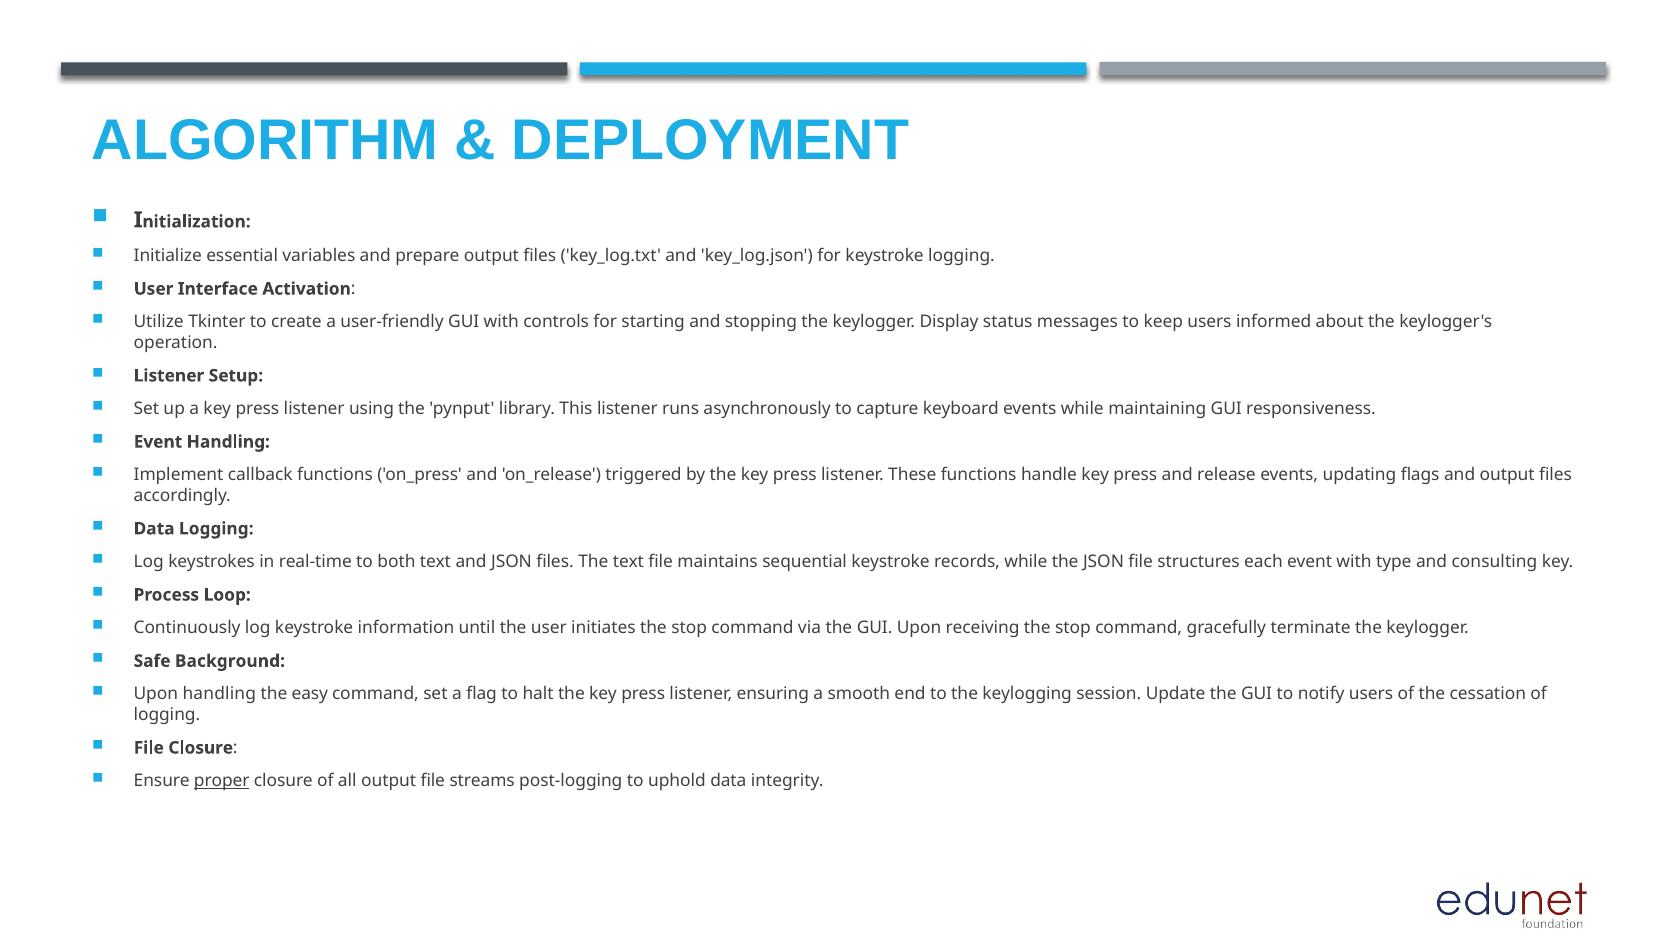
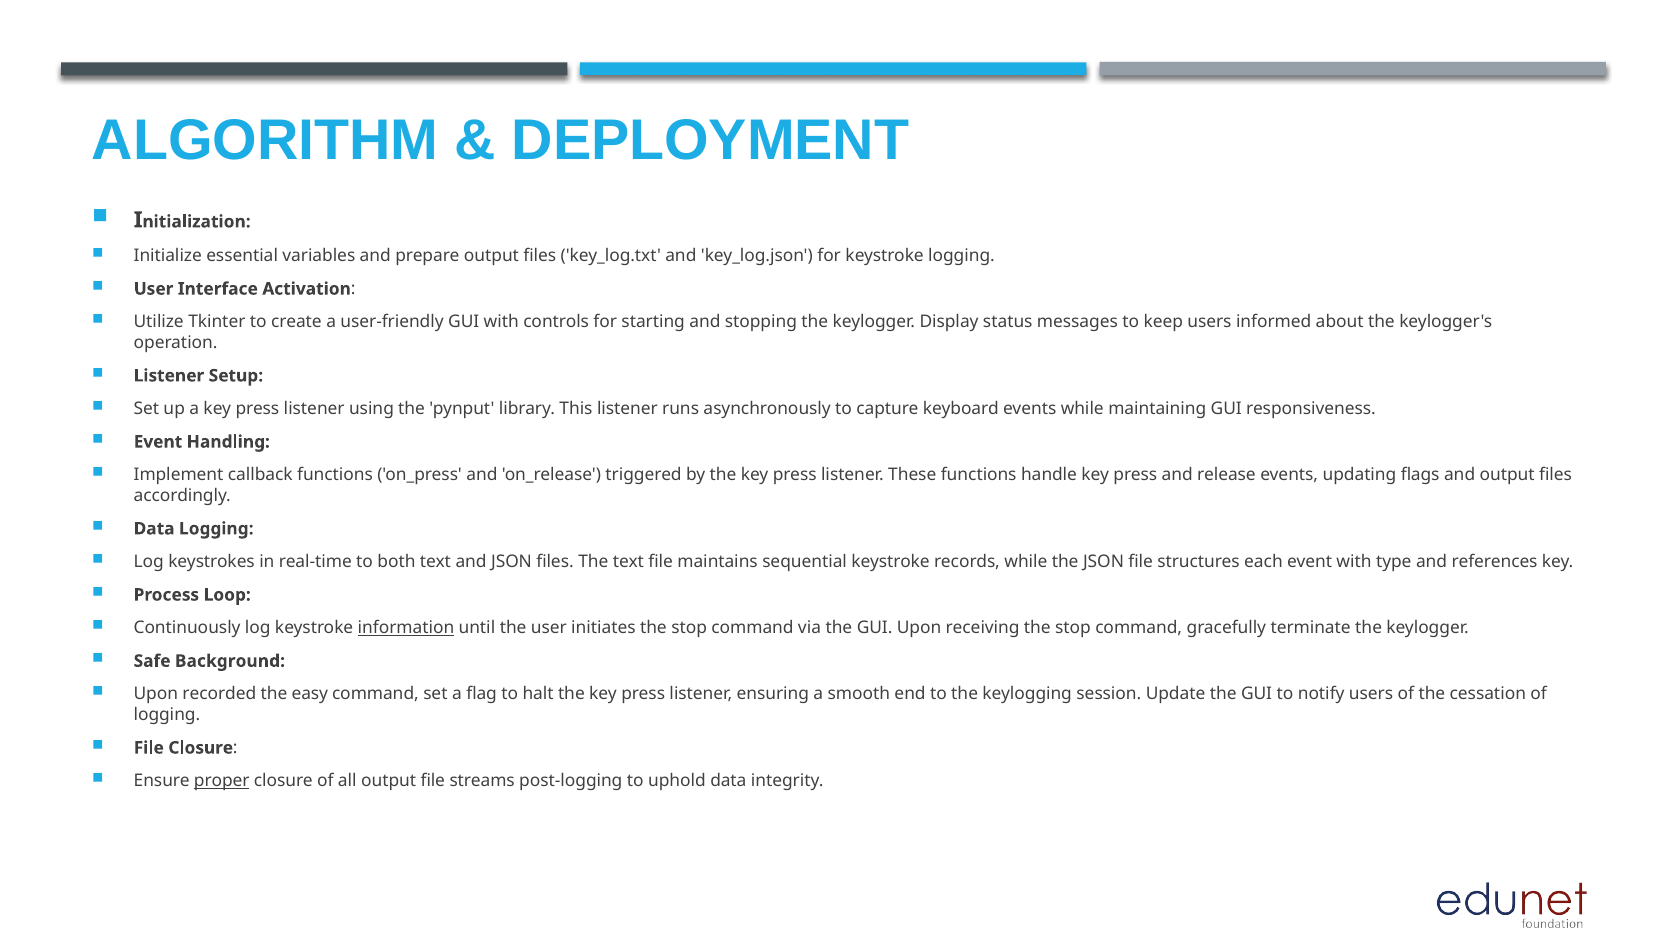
consulting: consulting -> references
information underline: none -> present
Upon handling: handling -> recorded
